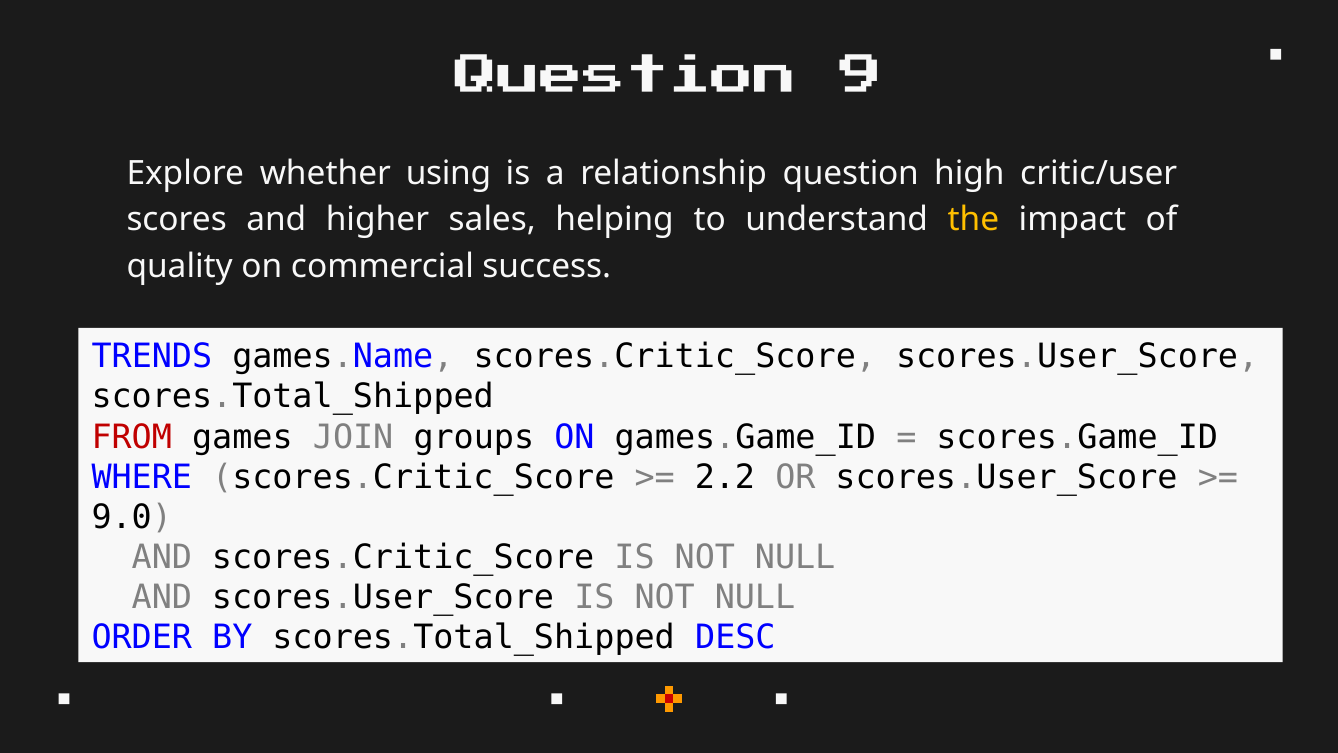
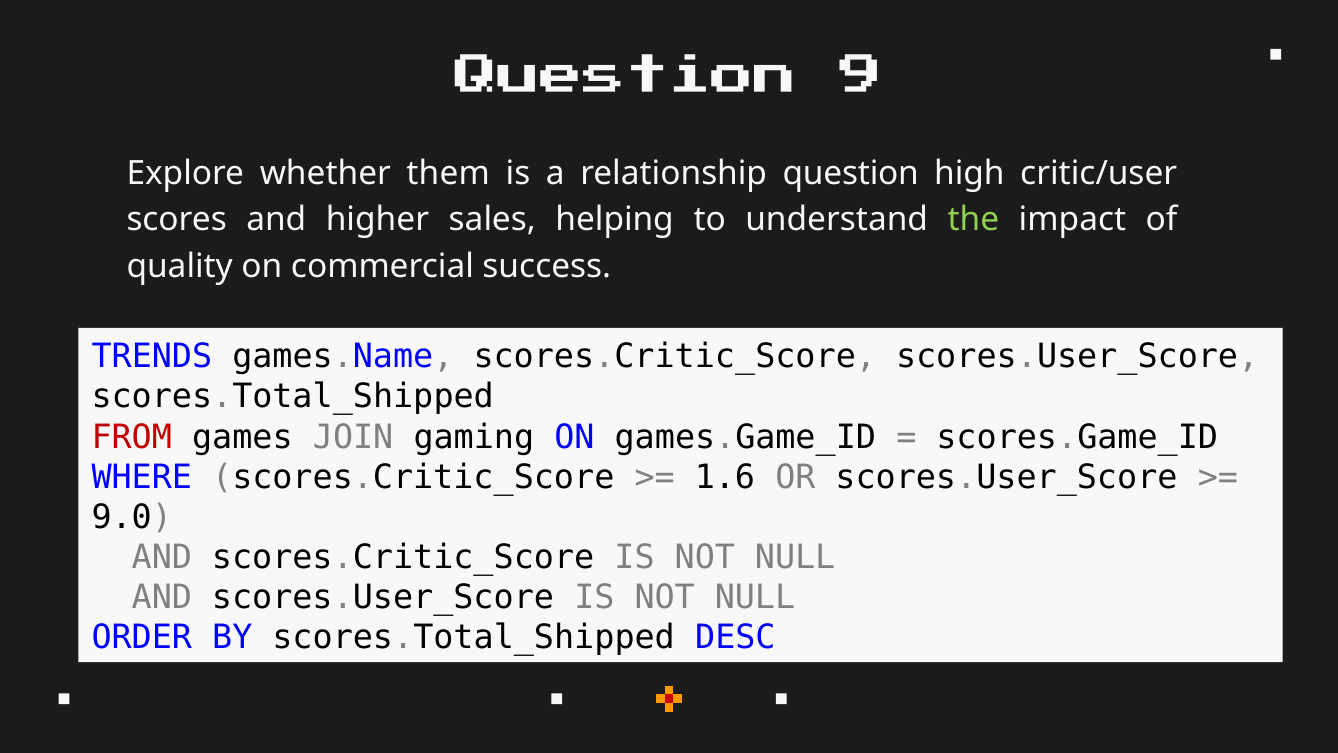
using: using -> them
the colour: yellow -> light green
groups: groups -> gaming
2.2: 2.2 -> 1.6
